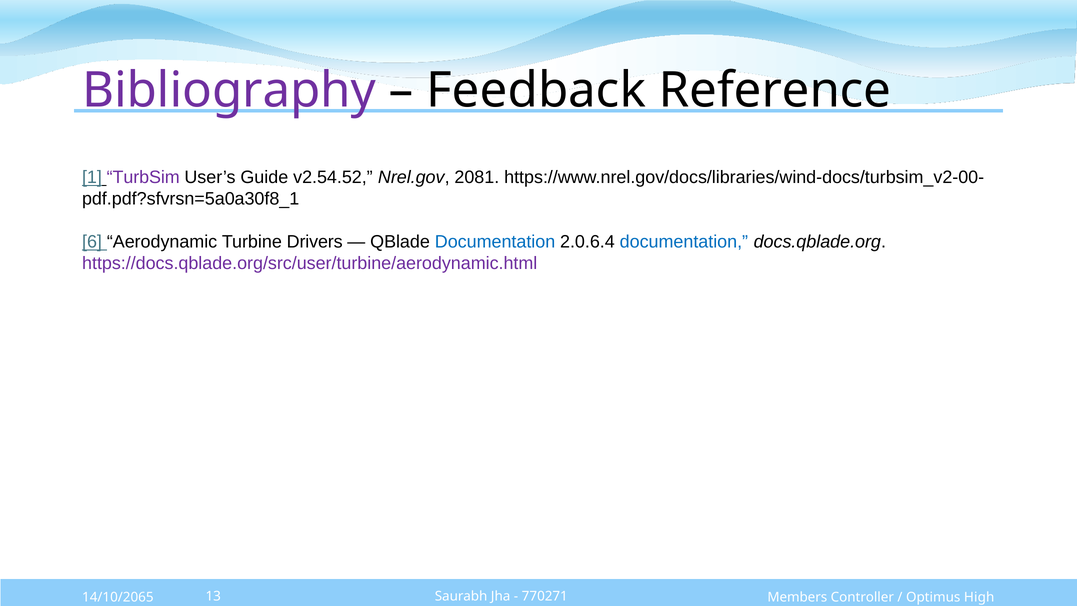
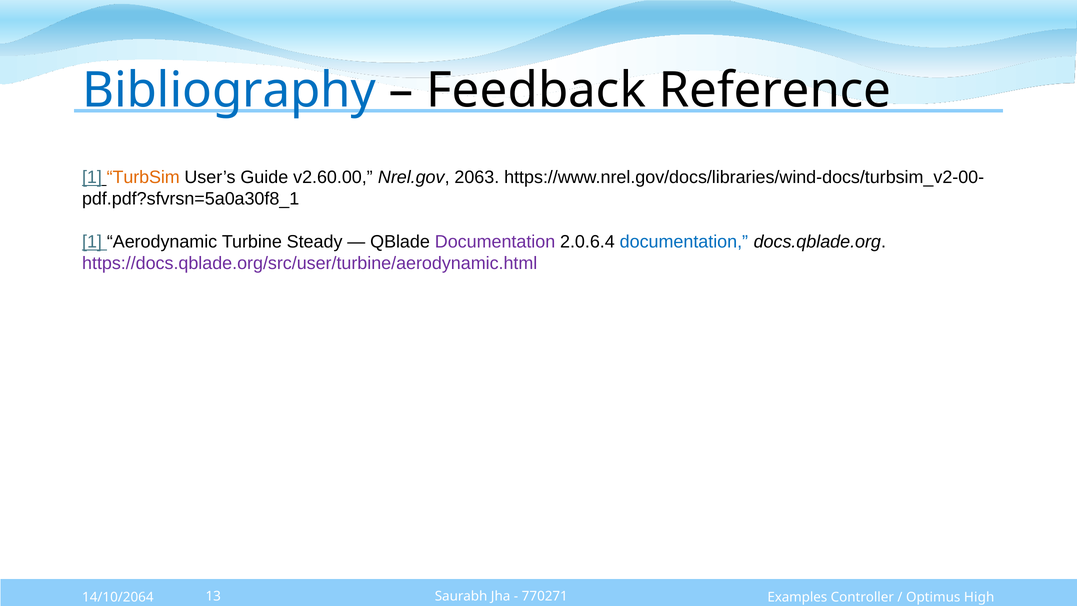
Bibliography colour: purple -> blue
TurbSim colour: purple -> orange
v2.54.52: v2.54.52 -> v2.60.00
2081: 2081 -> 2063
6 at (92, 242): 6 -> 1
Drivers: Drivers -> Steady
Documentation at (495, 242) colour: blue -> purple
14/10/2065: 14/10/2065 -> 14/10/2064
Members: Members -> Examples
